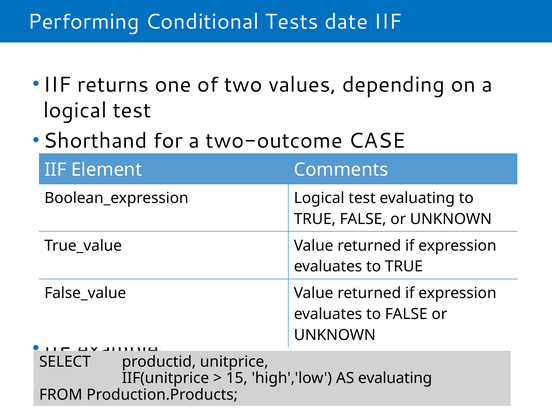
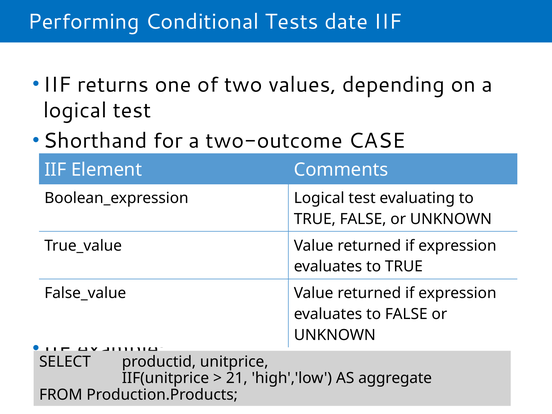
15: 15 -> 21
AS evaluating: evaluating -> aggregate
